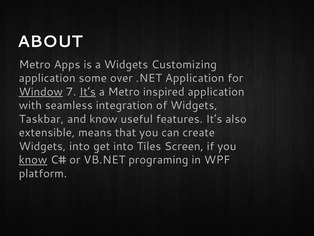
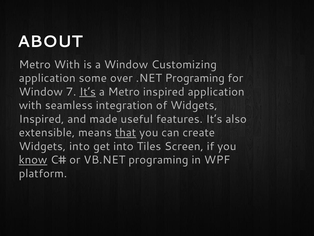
Metro Apps: Apps -> With
a Widgets: Widgets -> Window
.NET Application: Application -> Programing
Window at (41, 92) underline: present -> none
Taskbar at (41, 119): Taskbar -> Inspired
and know: know -> made
that underline: none -> present
